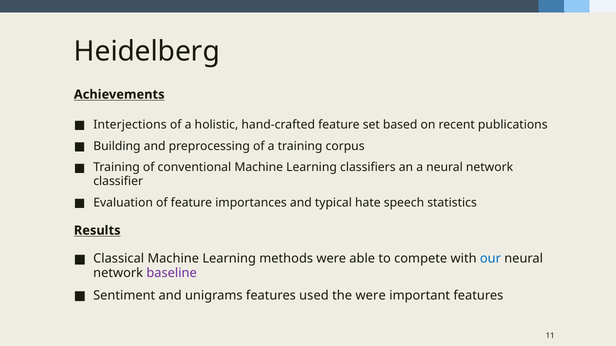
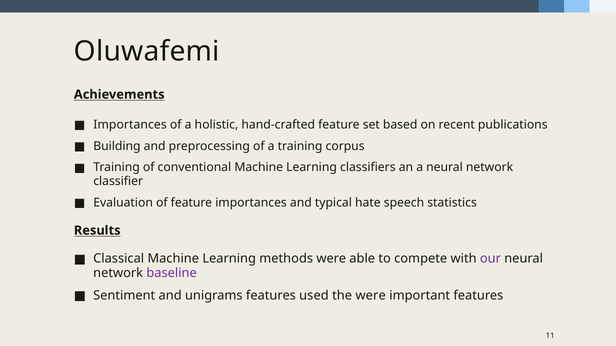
Heidelberg: Heidelberg -> Oluwafemi
Interjections at (130, 125): Interjections -> Importances
our colour: blue -> purple
